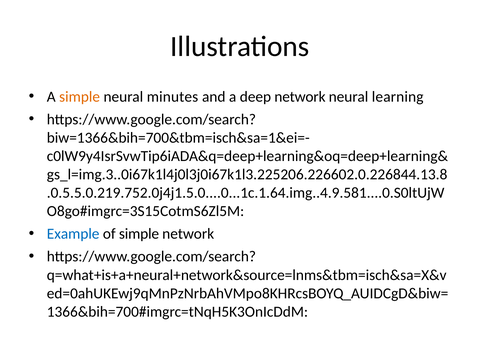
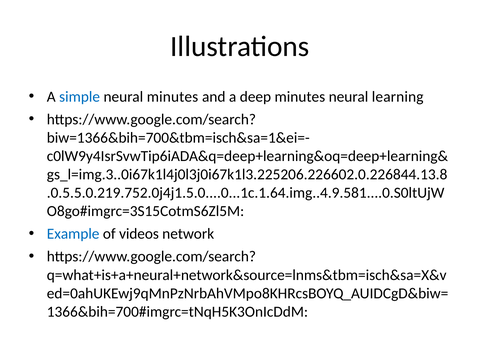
simple at (80, 97) colour: orange -> blue
deep network: network -> minutes
of simple: simple -> videos
